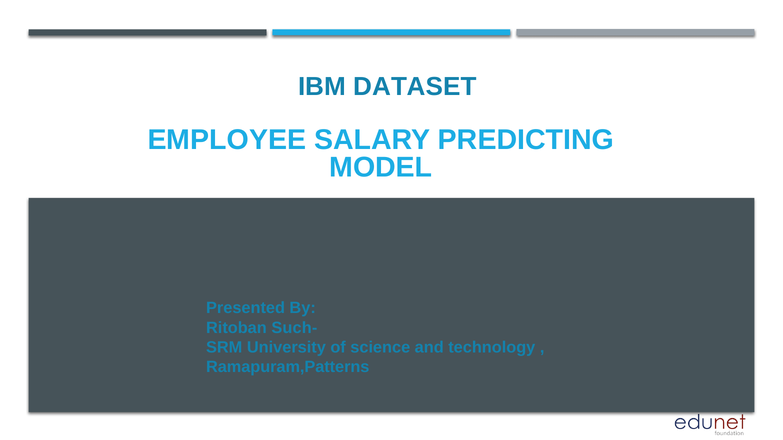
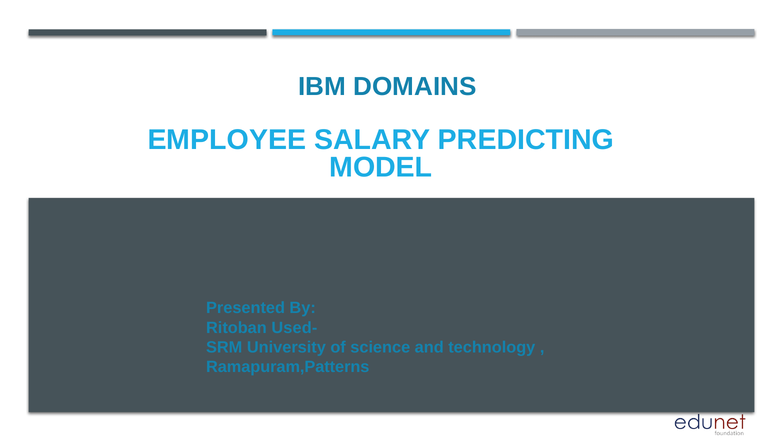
DATASET: DATASET -> DOMAINS
Such-: Such- -> Used-
